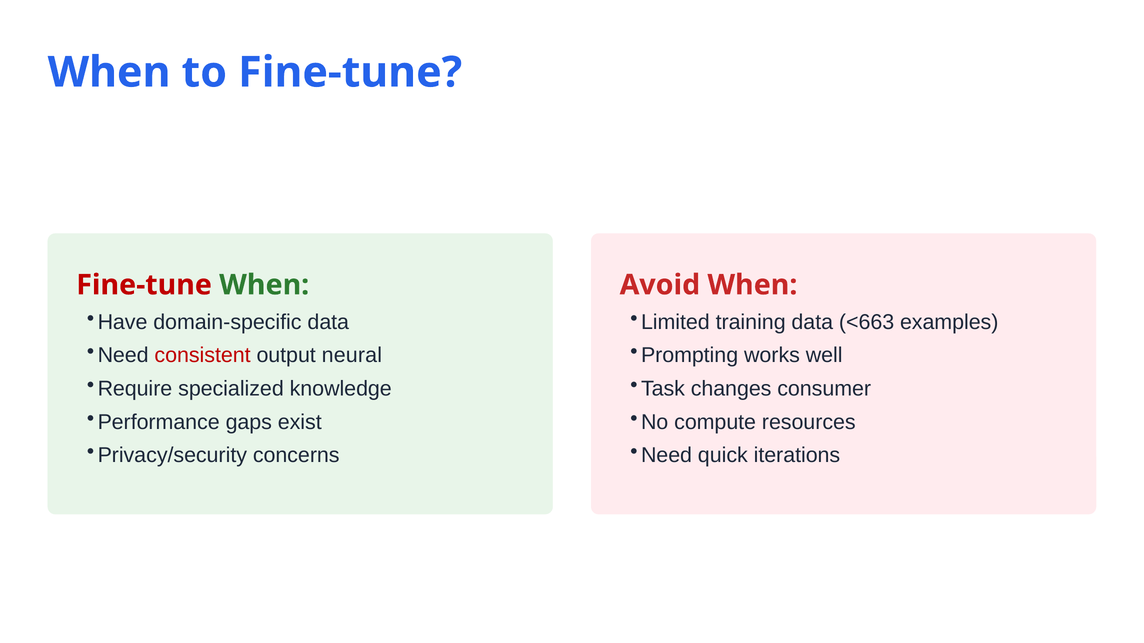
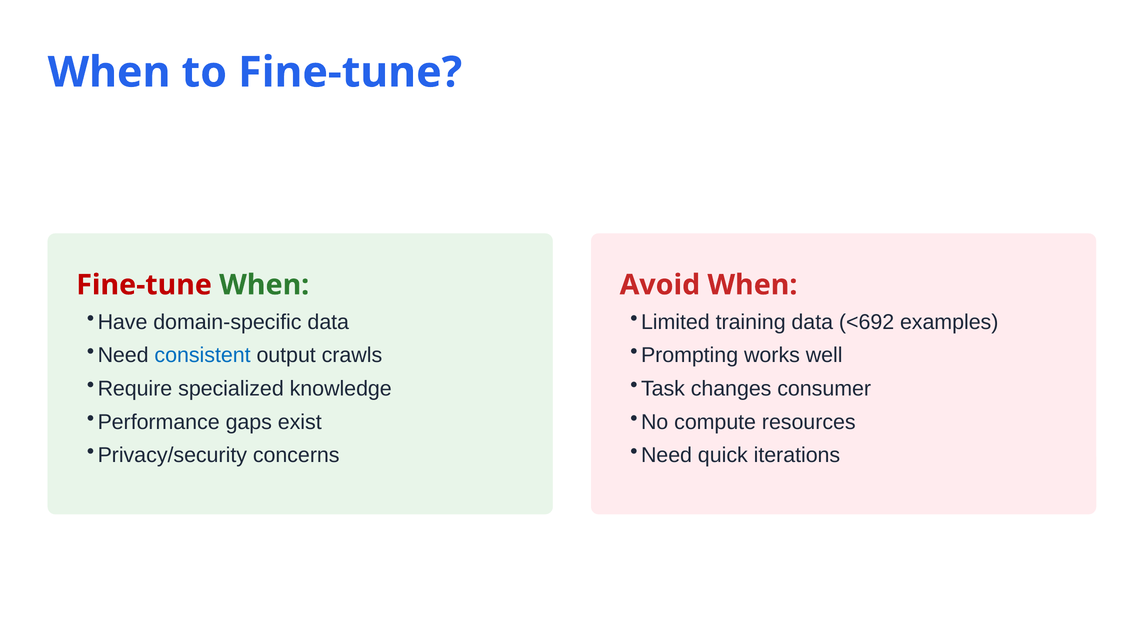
<663: <663 -> <692
consistent colour: red -> blue
neural: neural -> crawls
